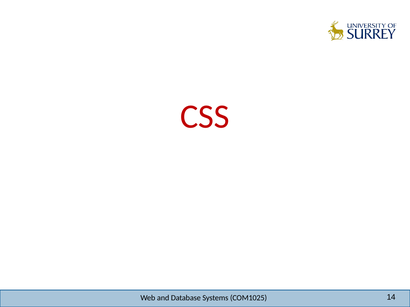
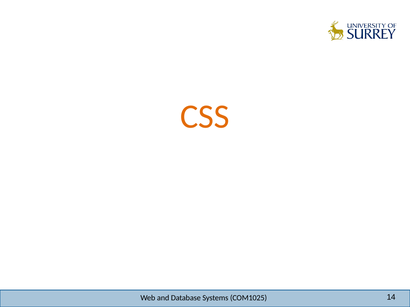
CSS colour: red -> orange
